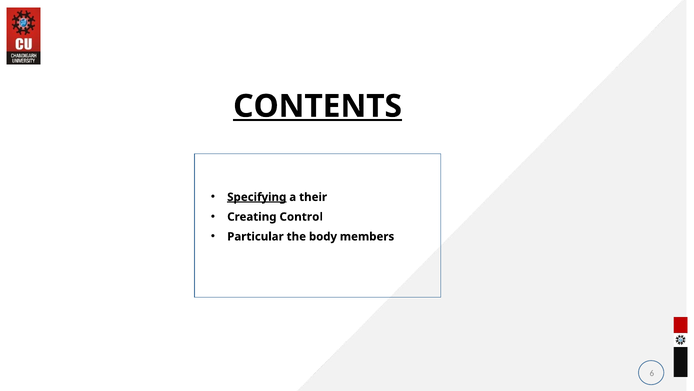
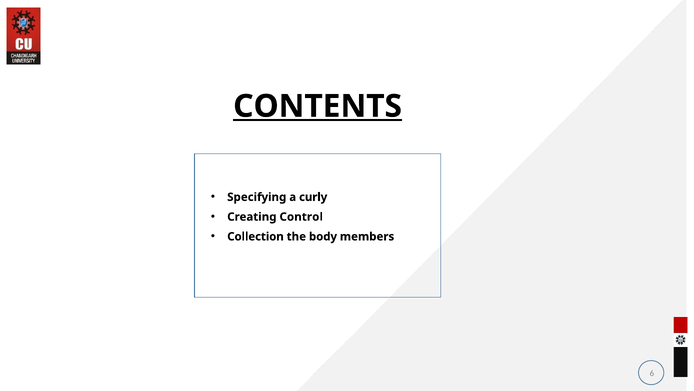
Specifying underline: present -> none
their: their -> curly
Particular: Particular -> Collection
